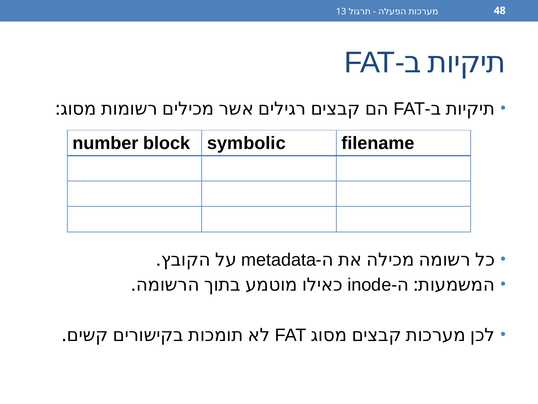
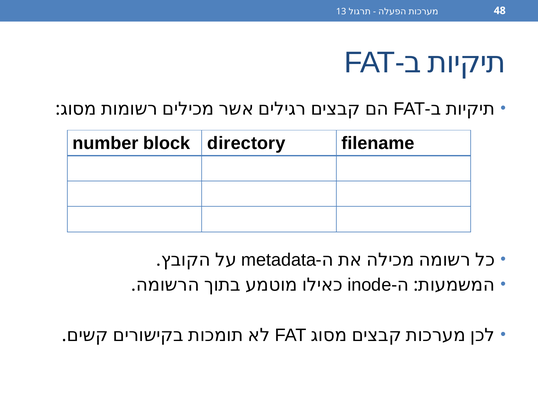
symbolic: symbolic -> directory
